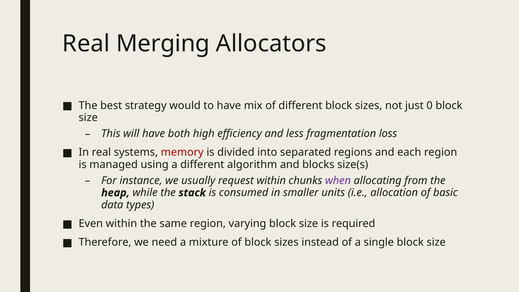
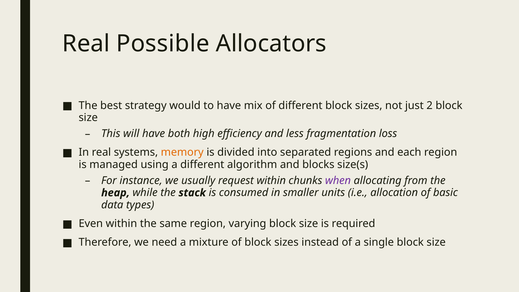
Merging: Merging -> Possible
0: 0 -> 2
memory colour: red -> orange
